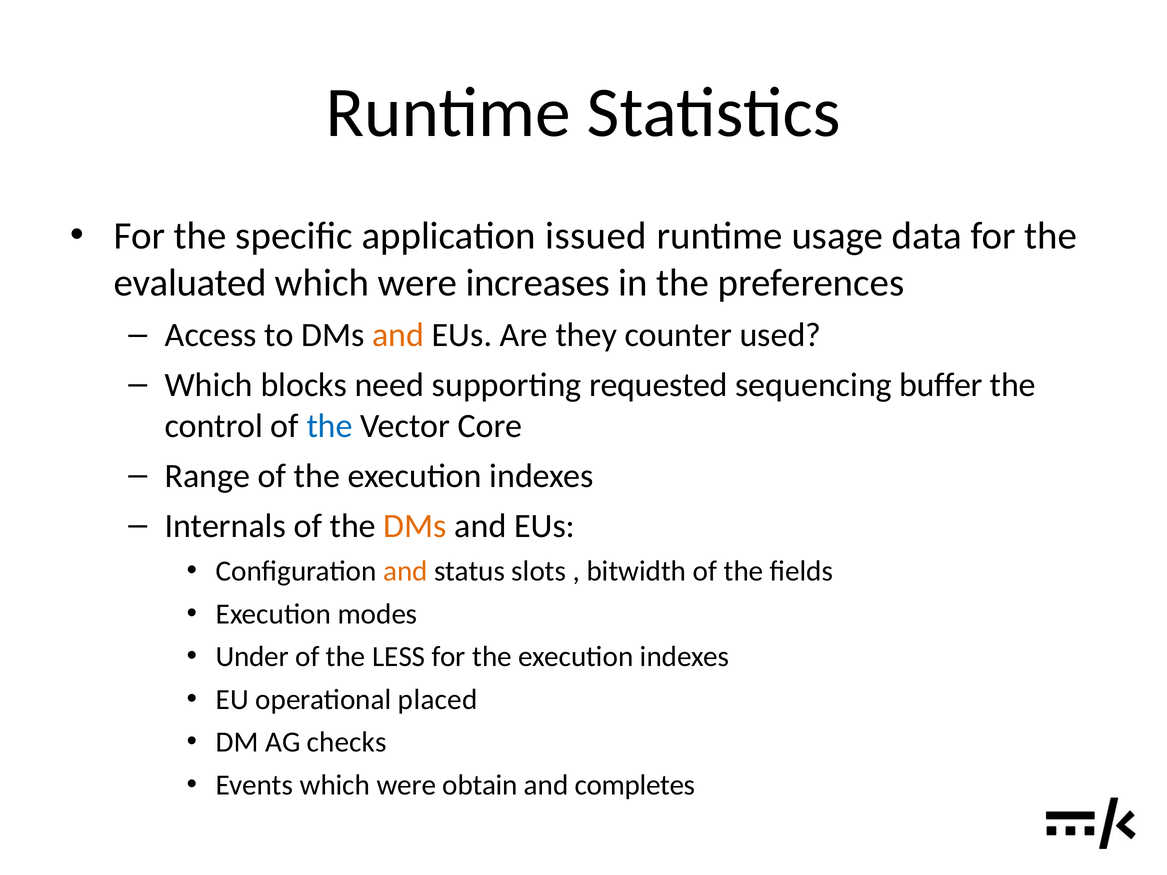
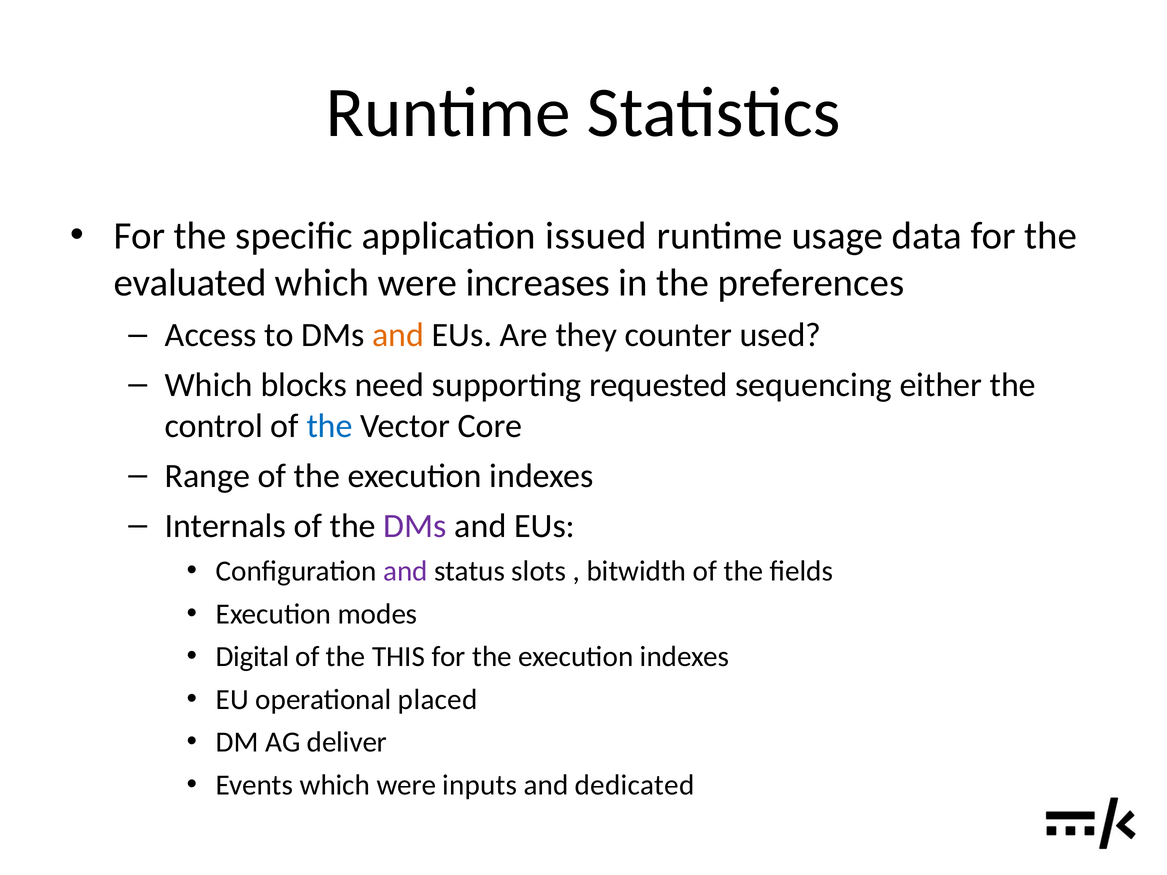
buffer: buffer -> either
DMs at (415, 526) colour: orange -> purple
and at (405, 571) colour: orange -> purple
Under: Under -> Digital
LESS: LESS -> THIS
checks: checks -> deliver
obtain: obtain -> inputs
completes: completes -> dedicated
